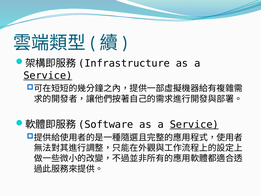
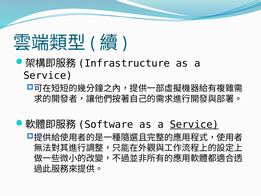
Service at (48, 75) underline: present -> none
